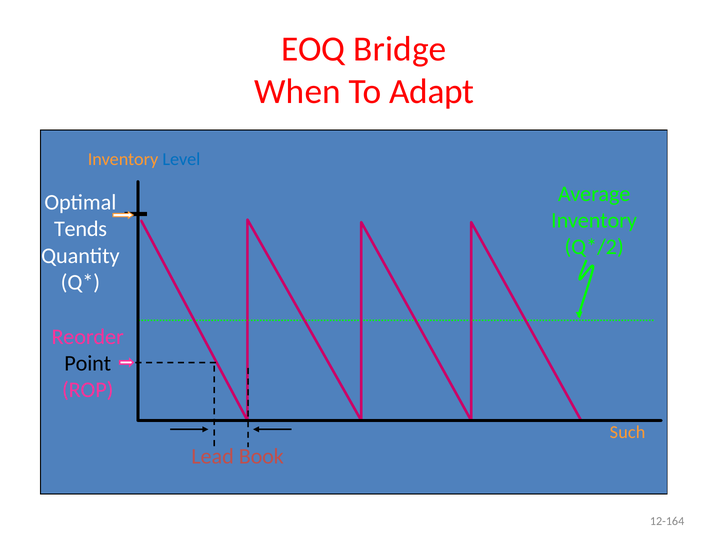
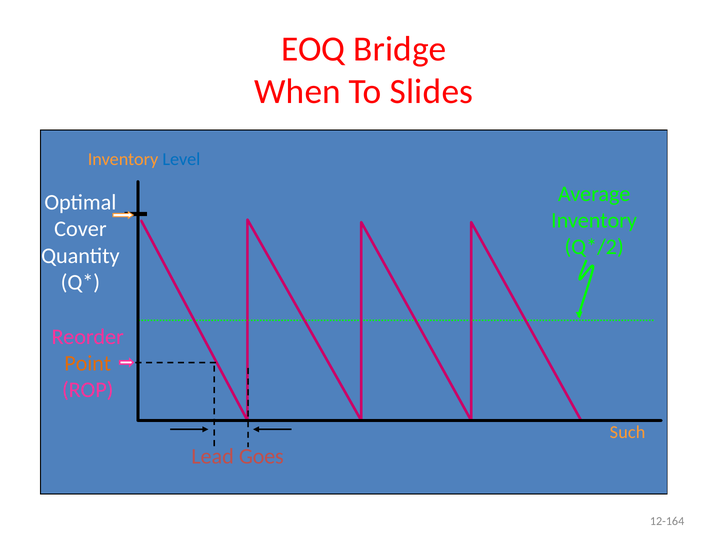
Adapt: Adapt -> Slides
Tends: Tends -> Cover
Point colour: black -> orange
Book: Book -> Goes
